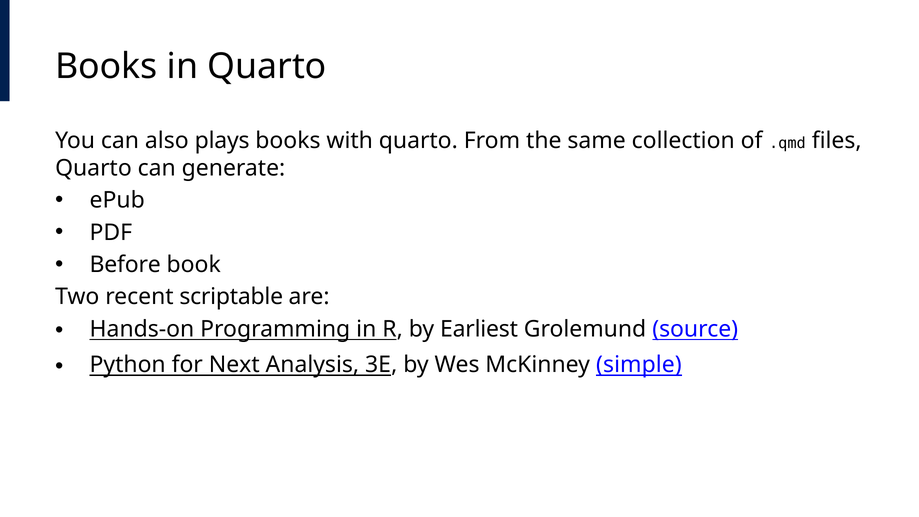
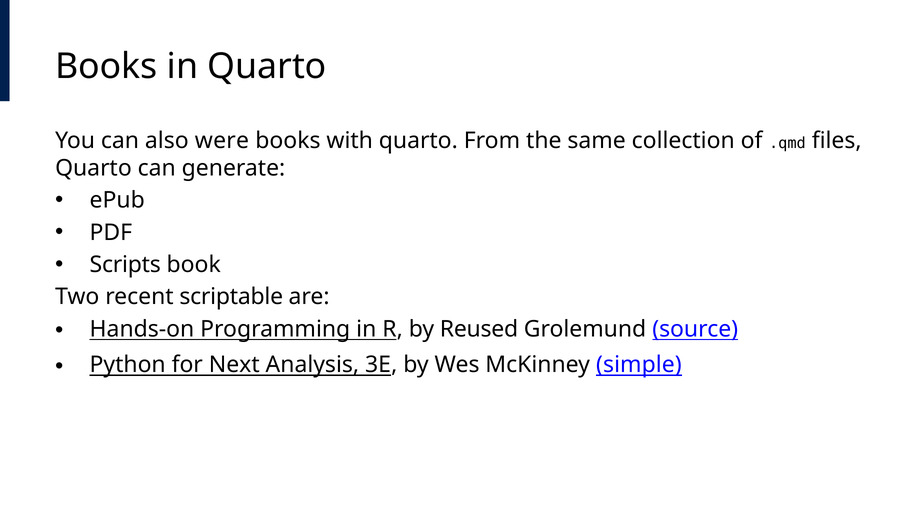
plays: plays -> were
Before: Before -> Scripts
Earliest: Earliest -> Reused
